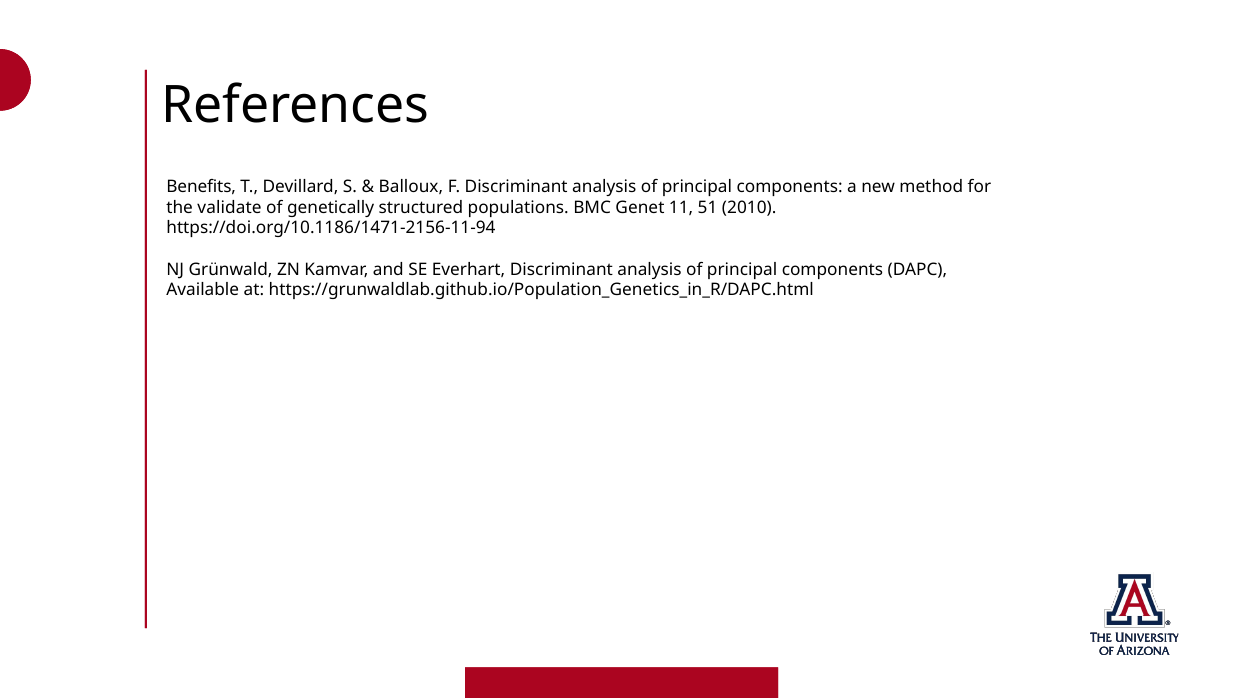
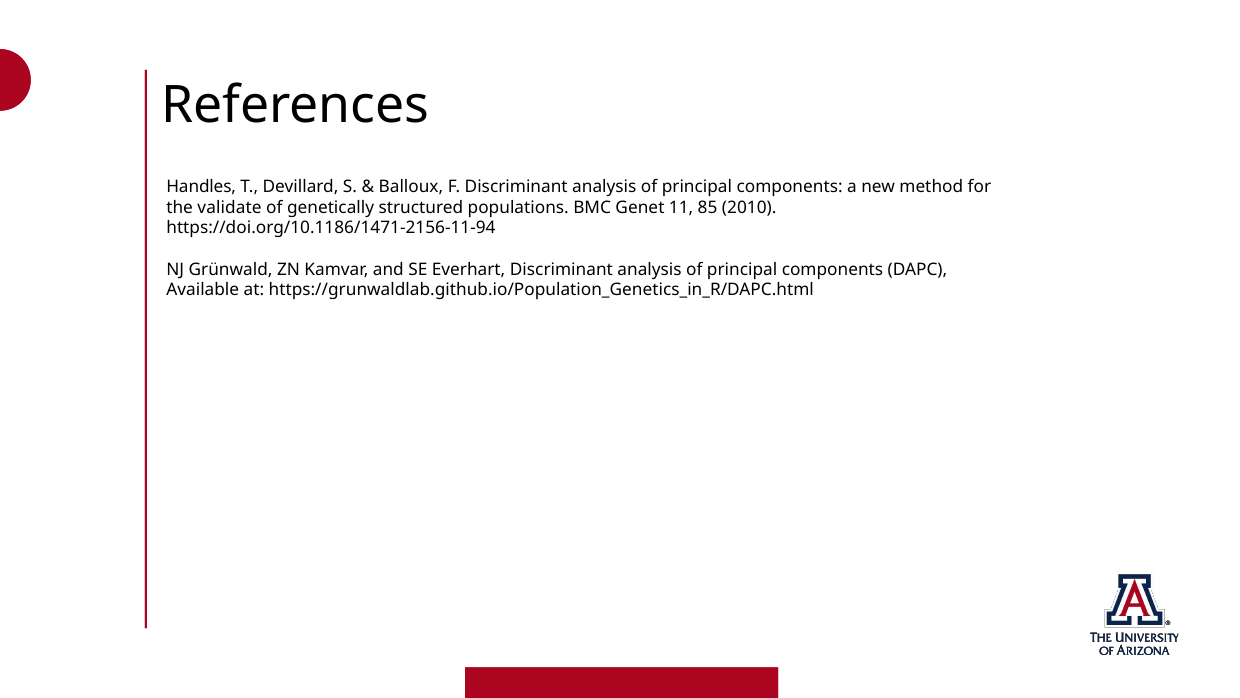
Benefits: Benefits -> Handles
51: 51 -> 85
